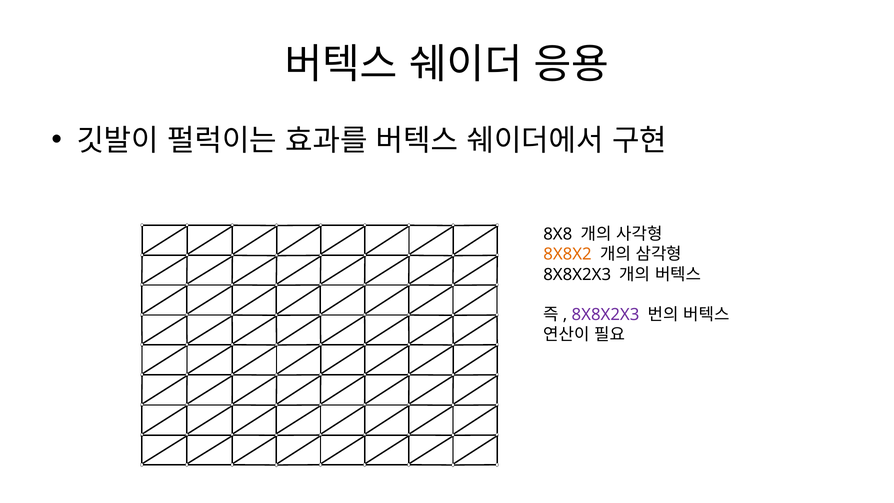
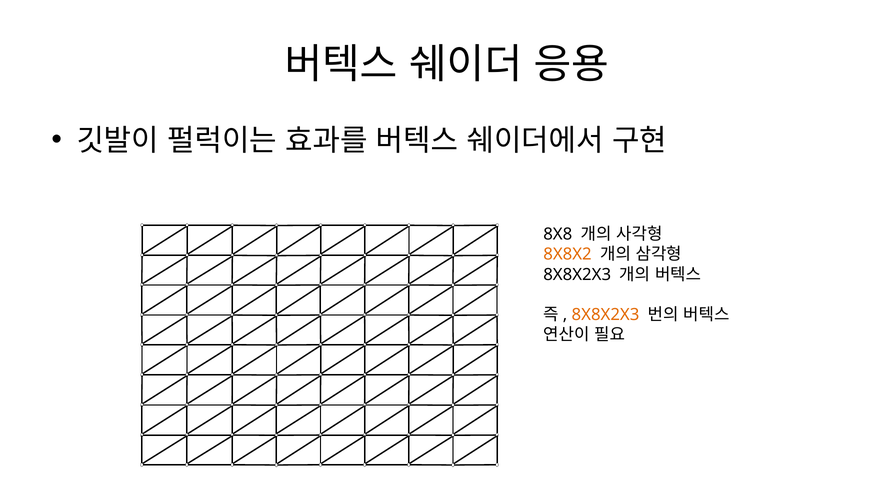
8X8X2X3 at (605, 315) colour: purple -> orange
